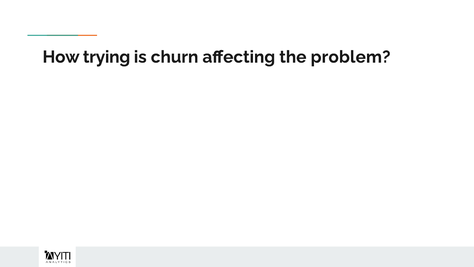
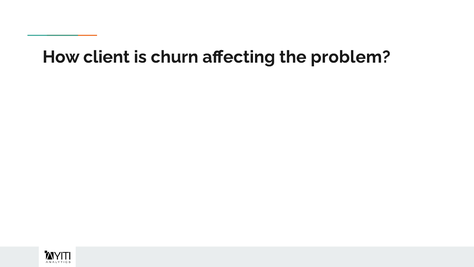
trying: trying -> client
